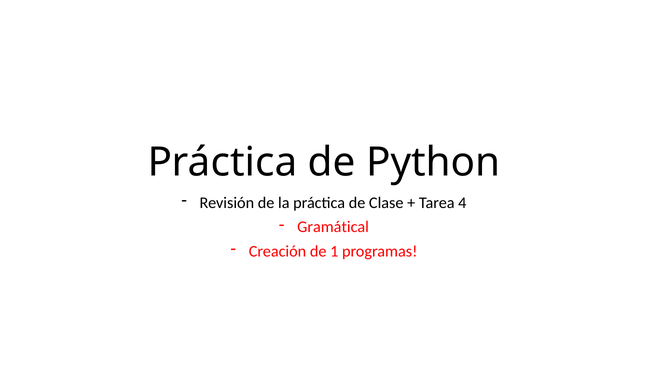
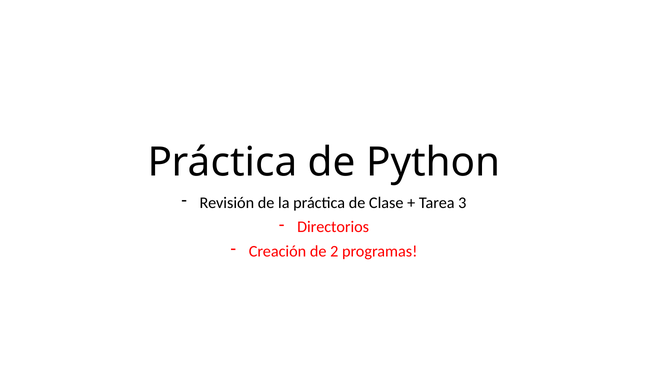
4: 4 -> 3
Gramátical: Gramátical -> Directorios
1: 1 -> 2
